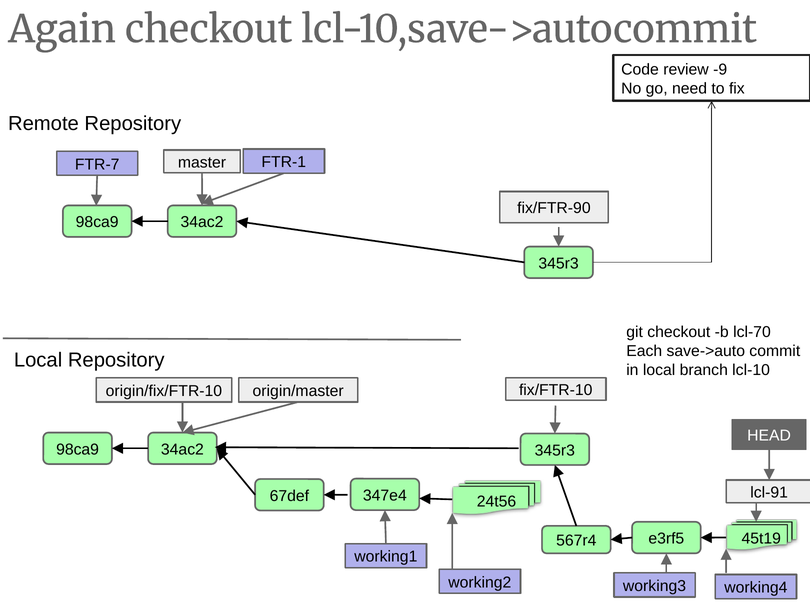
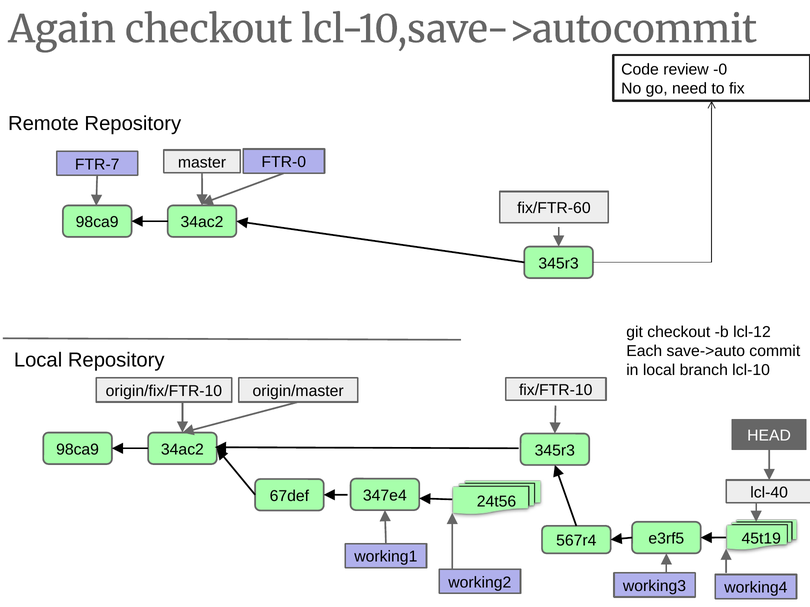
-9: -9 -> -0
FTR-1: FTR-1 -> FTR-0
fix/FTR-90: fix/FTR-90 -> fix/FTR-60
lcl-70: lcl-70 -> lcl-12
lcl-91: lcl-91 -> lcl-40
